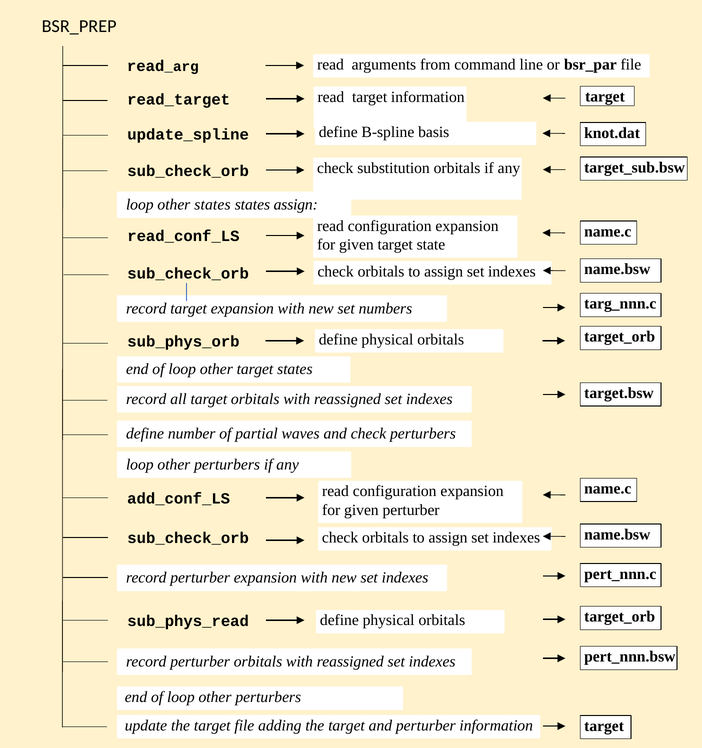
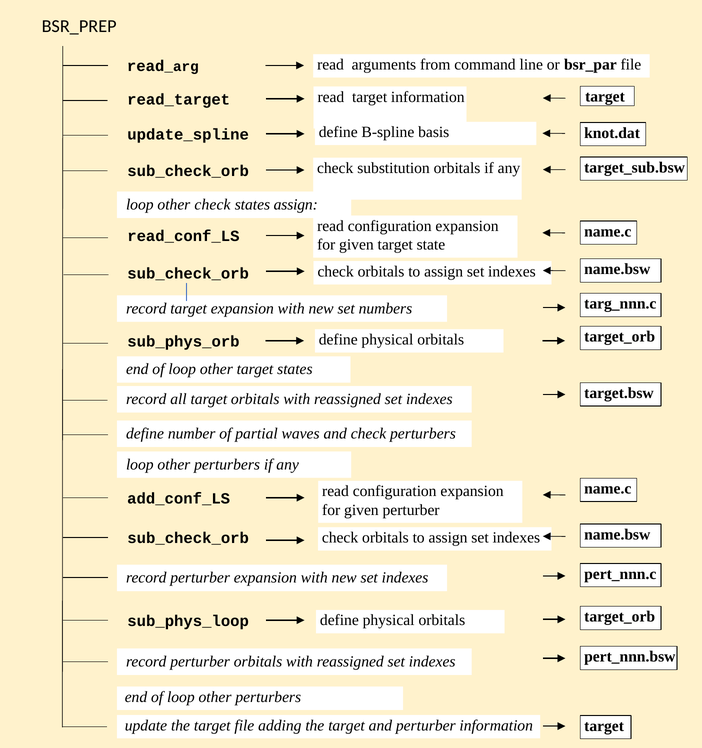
other states: states -> check
sub_phys_read: sub_phys_read -> sub_phys_loop
